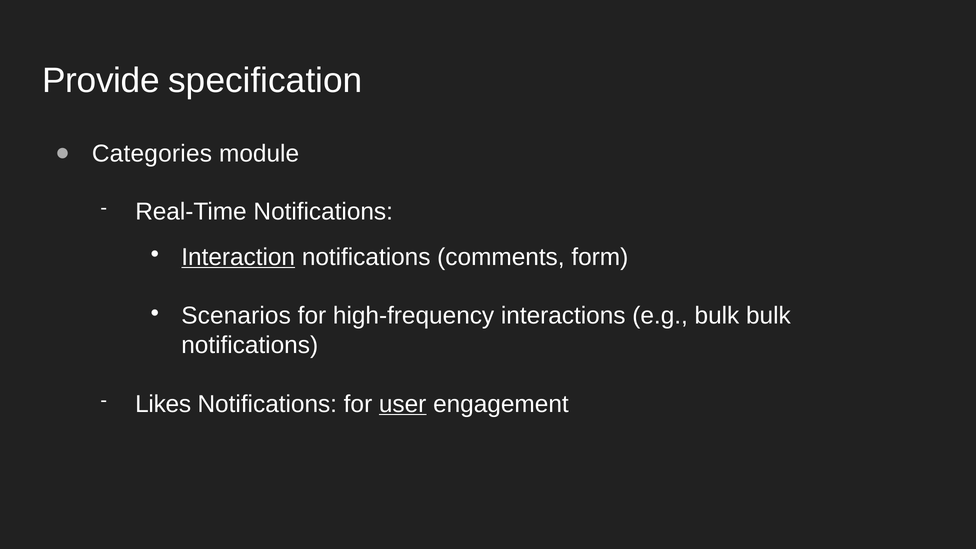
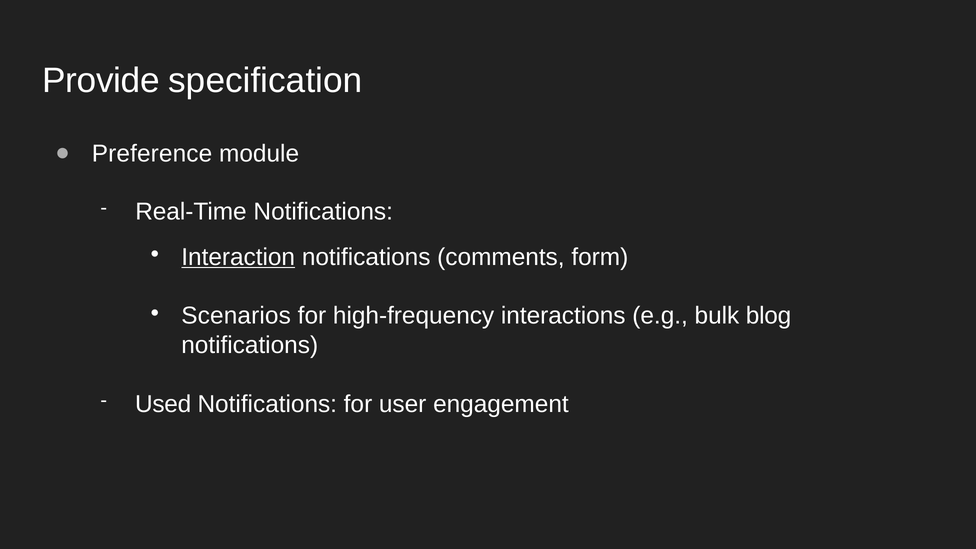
Categories: Categories -> Preference
bulk bulk: bulk -> blog
Likes: Likes -> Used
user underline: present -> none
